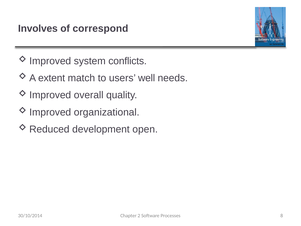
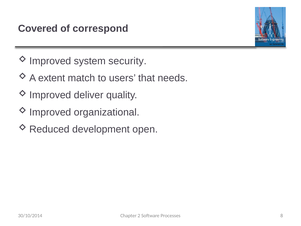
Involves: Involves -> Covered
conflicts: conflicts -> security
well: well -> that
overall: overall -> deliver
